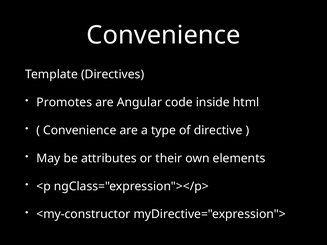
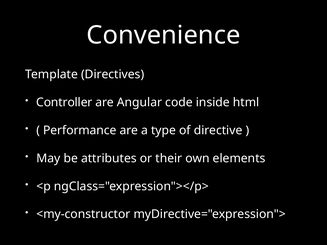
Promotes: Promotes -> Controller
Convenience at (80, 131): Convenience -> Performance
